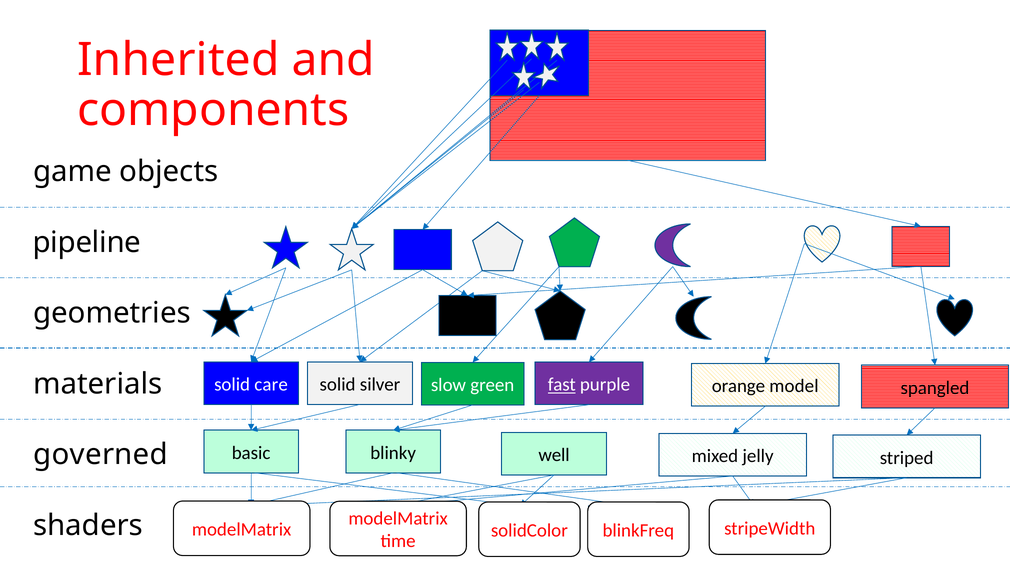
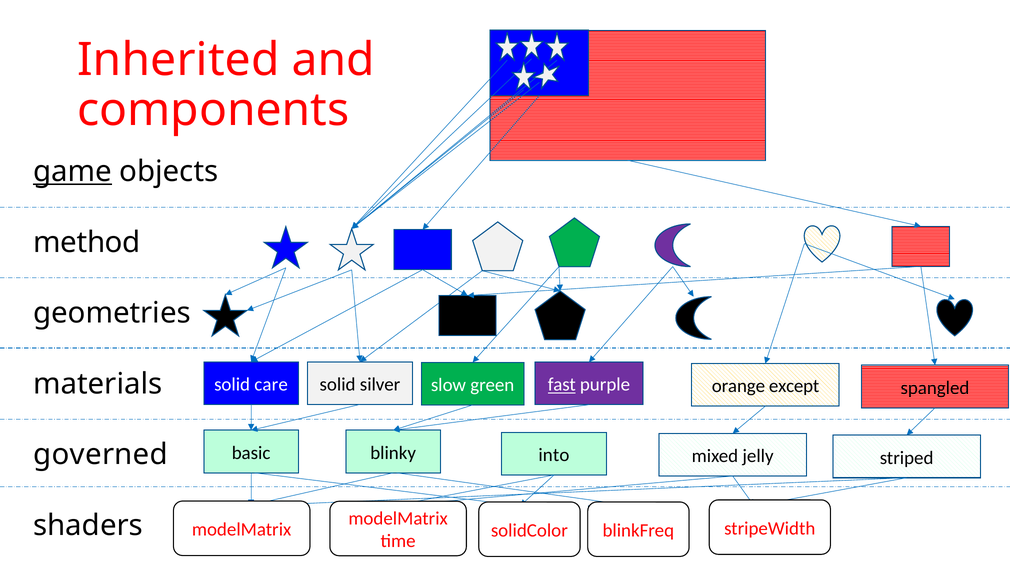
game underline: none -> present
pipeline: pipeline -> method
model: model -> except
well: well -> into
